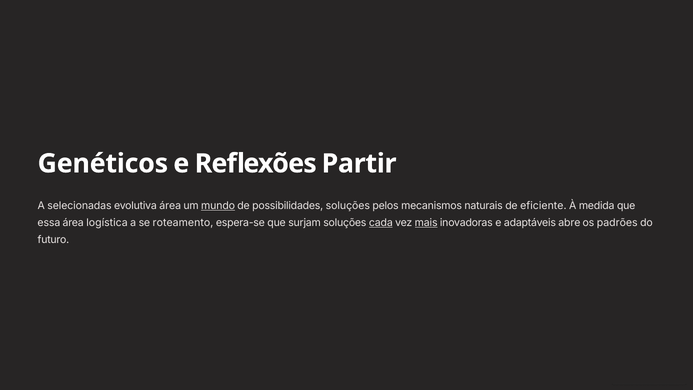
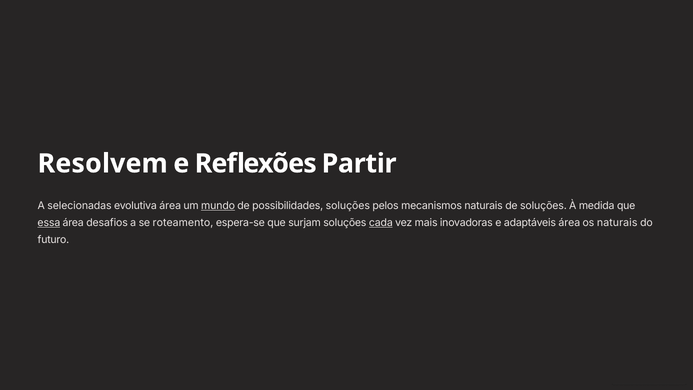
Genéticos: Genéticos -> Resolvem
de eficiente: eficiente -> soluções
essa underline: none -> present
logística: logística -> desafios
mais underline: present -> none
adaptáveis abre: abre -> área
os padrões: padrões -> naturais
